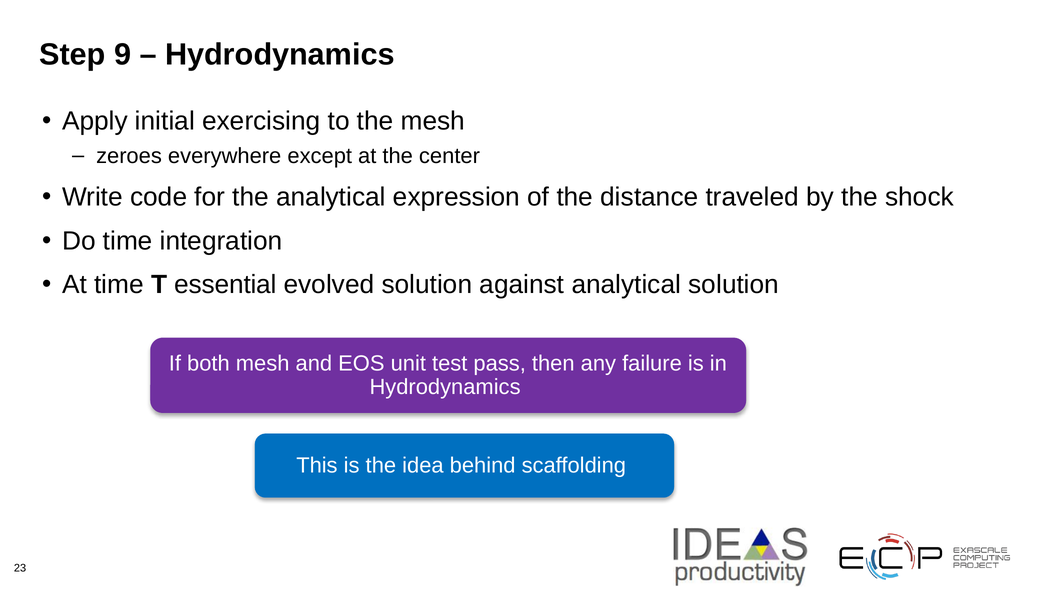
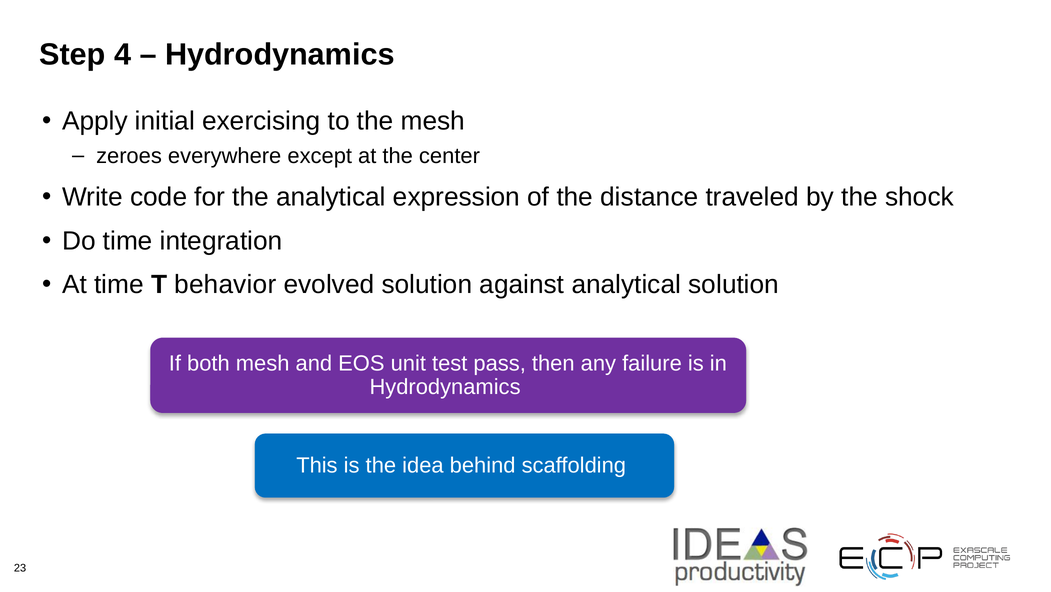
9: 9 -> 4
essential: essential -> behavior
